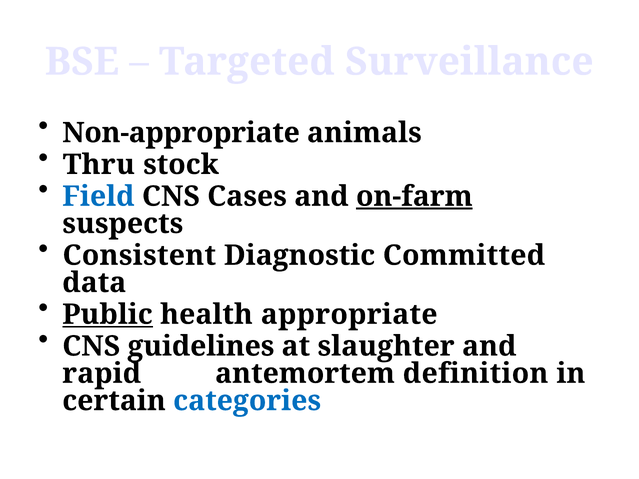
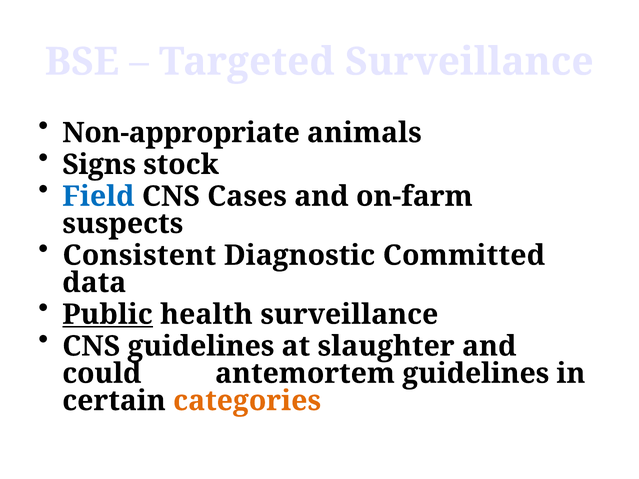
Thru: Thru -> Signs
on-farm underline: present -> none
health appropriate: appropriate -> surveillance
rapid: rapid -> could
antemortem definition: definition -> guidelines
categories colour: blue -> orange
